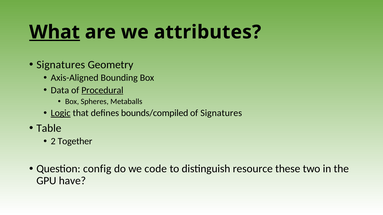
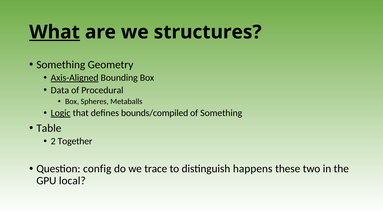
attributes: attributes -> structures
Signatures at (61, 65): Signatures -> Something
Axis-Aligned underline: none -> present
Procedural underline: present -> none
of Signatures: Signatures -> Something
code: code -> trace
resource: resource -> happens
have: have -> local
